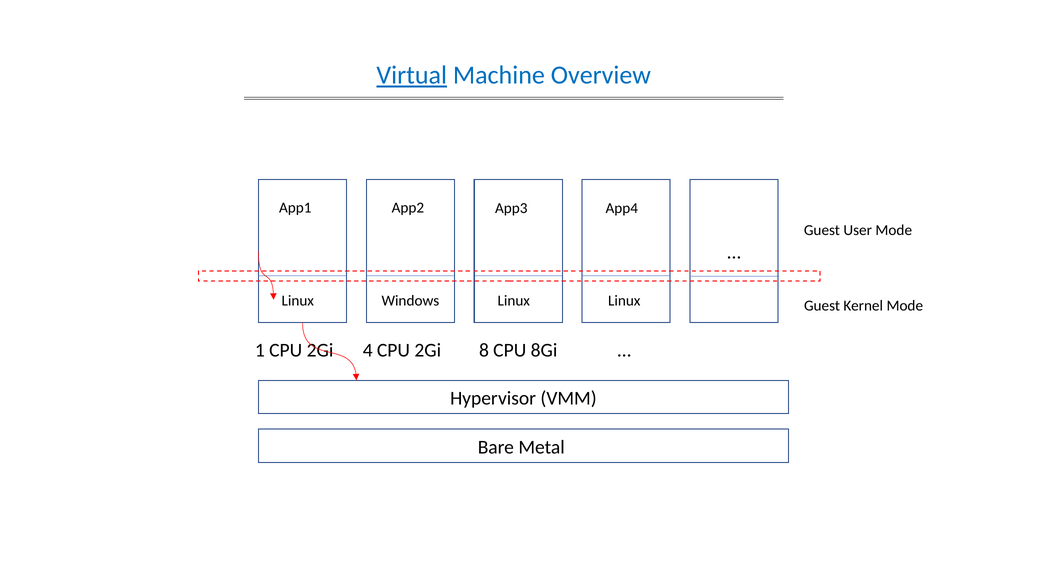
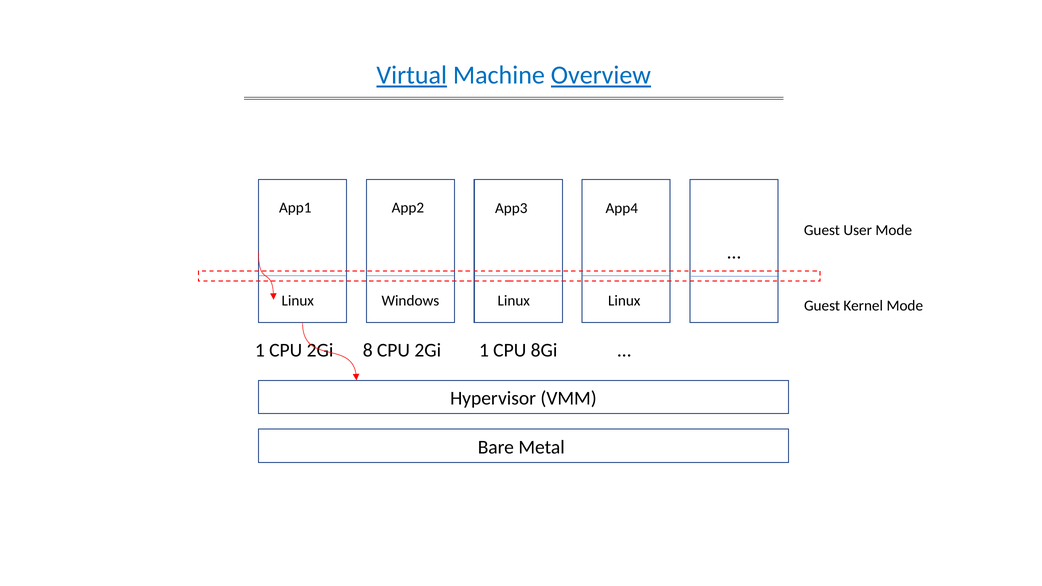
Overview underline: none -> present
4: 4 -> 8
2Gi 8: 8 -> 1
